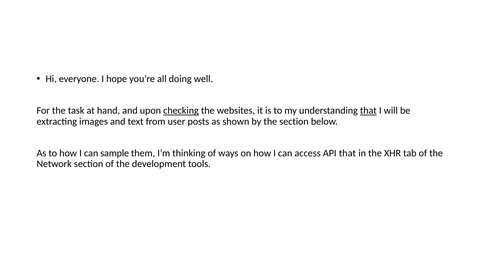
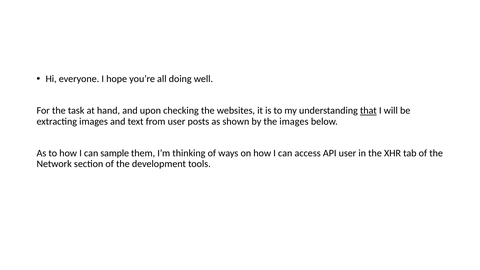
checking underline: present -> none
the section: section -> images
API that: that -> user
